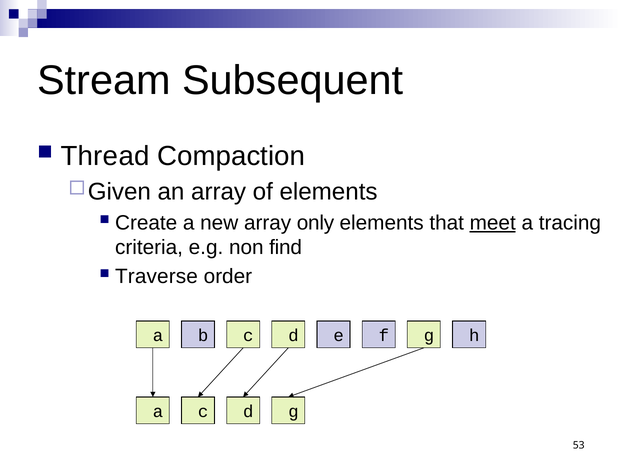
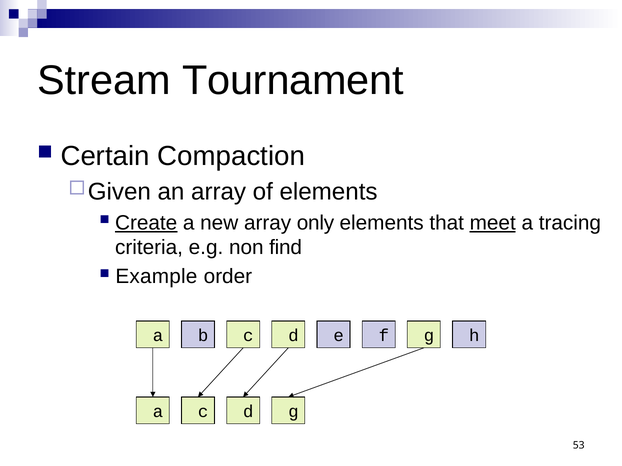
Subsequent: Subsequent -> Tournament
Thread: Thread -> Certain
Create underline: none -> present
Traverse: Traverse -> Example
